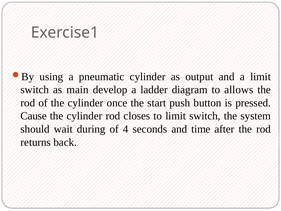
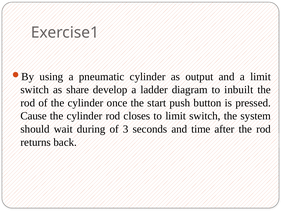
main: main -> share
allows: allows -> inbuilt
4: 4 -> 3
